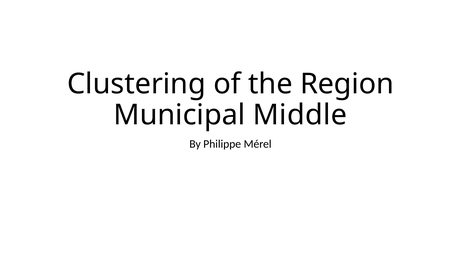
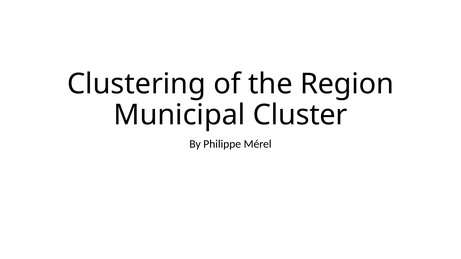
Middle: Middle -> Cluster
